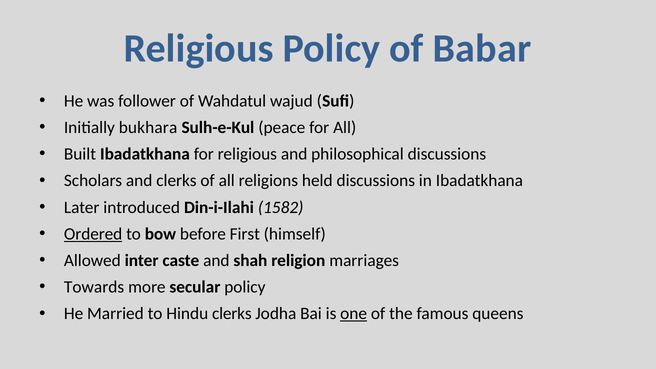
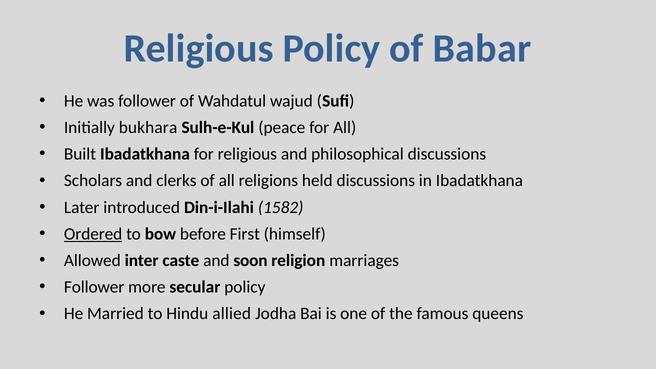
shah: shah -> soon
Towards at (94, 287): Towards -> Follower
Hindu clerks: clerks -> allied
one underline: present -> none
